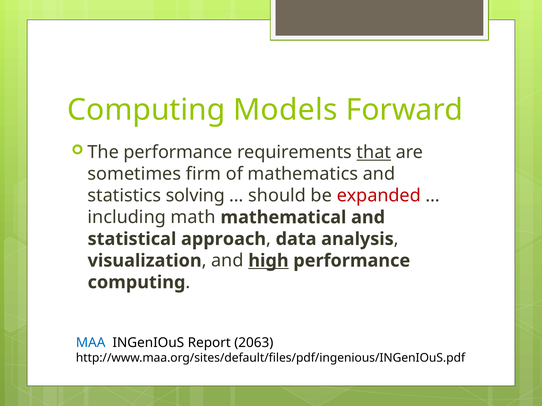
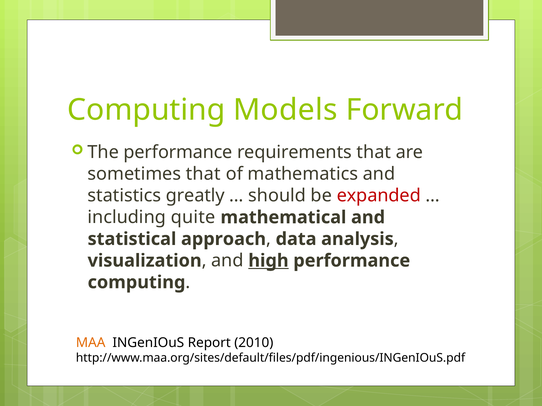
that at (374, 153) underline: present -> none
sometimes firm: firm -> that
solving: solving -> greatly
math: math -> quite
MAA colour: blue -> orange
2063: 2063 -> 2010
